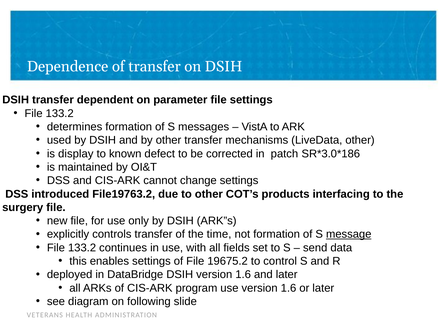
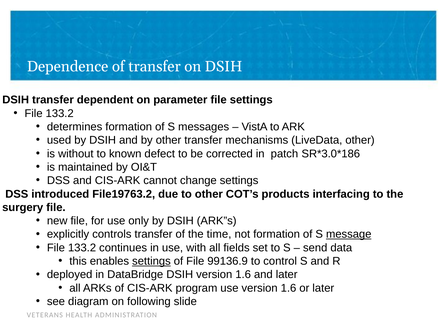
display: display -> without
settings at (151, 261) underline: none -> present
19675.2: 19675.2 -> 99136.9
